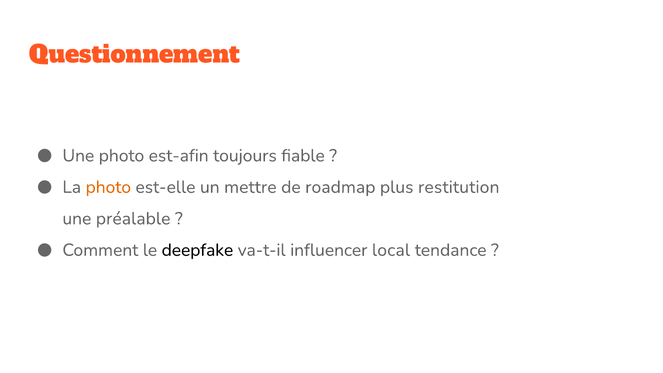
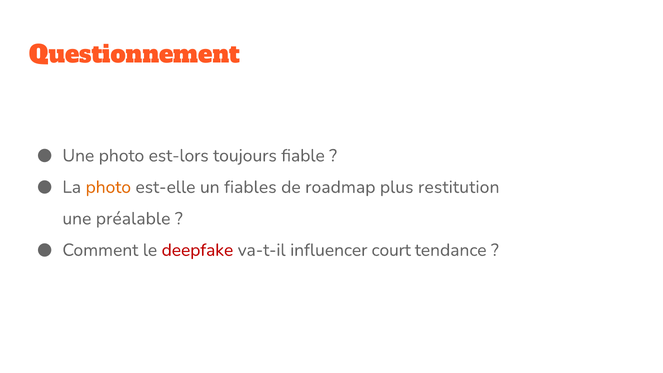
est-afin: est-afin -> est-lors
mettre: mettre -> fiables
deepfake colour: black -> red
local: local -> court
